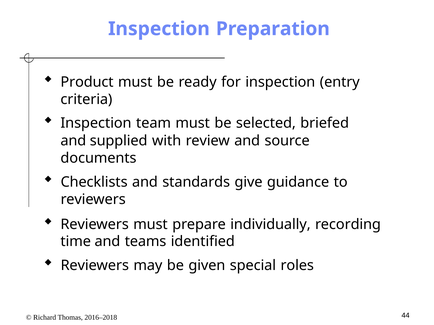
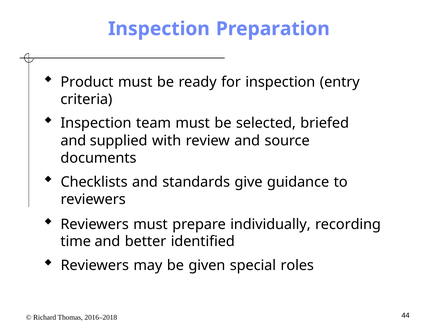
teams: teams -> better
